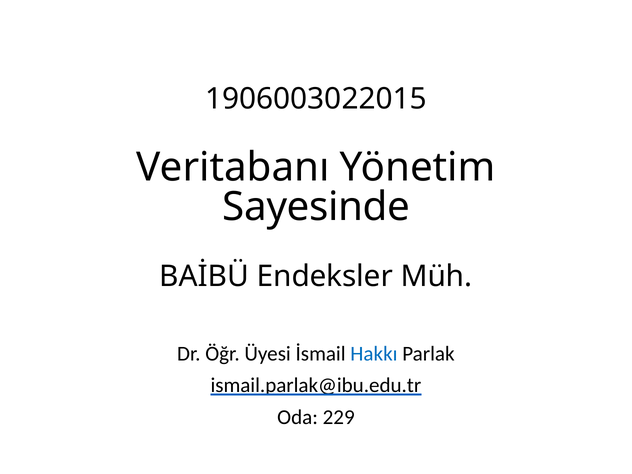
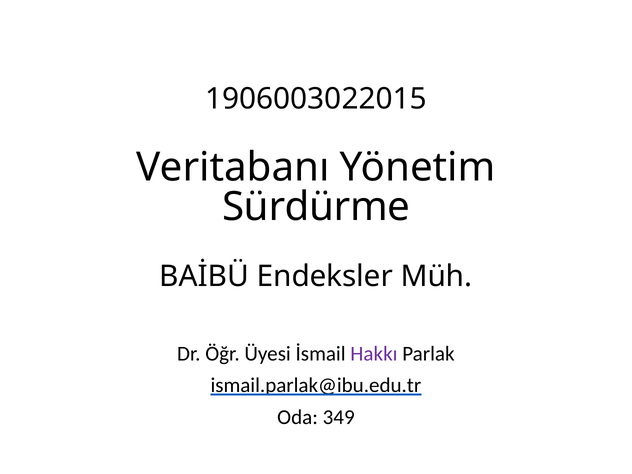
Sayesinde: Sayesinde -> Sürdürme
Hakkı colour: blue -> purple
229: 229 -> 349
